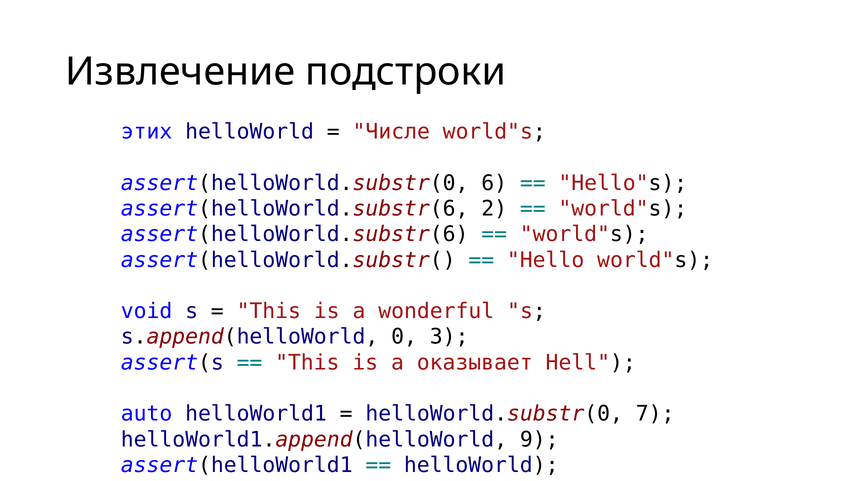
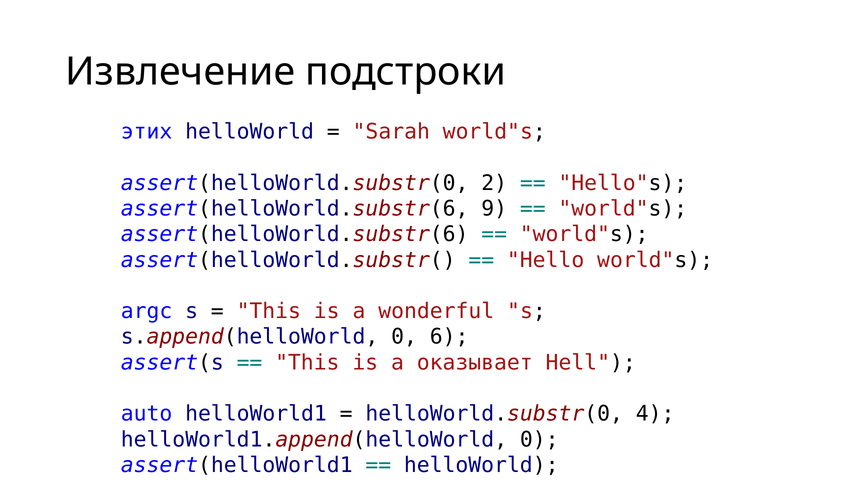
Числе: Числе -> Sarah
6: 6 -> 2
2: 2 -> 9
void: void -> argc
3: 3 -> 6
7: 7 -> 4
helloWorld1.append(helloWorld 9: 9 -> 0
